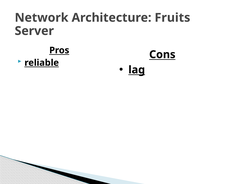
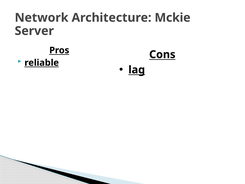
Fruits: Fruits -> Mckie
